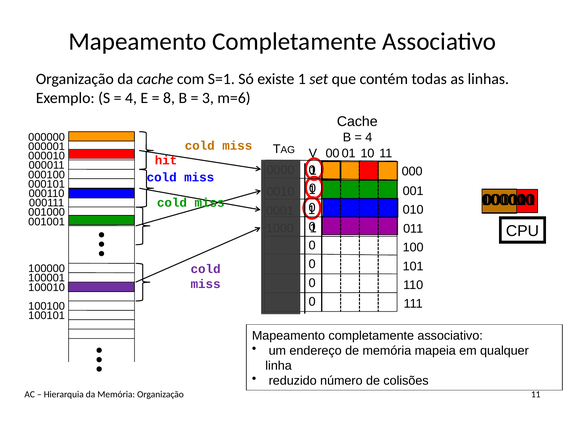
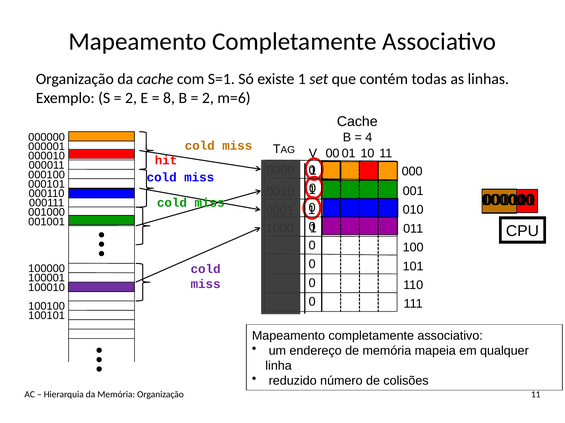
4 at (131, 98): 4 -> 2
3 at (208, 98): 3 -> 2
